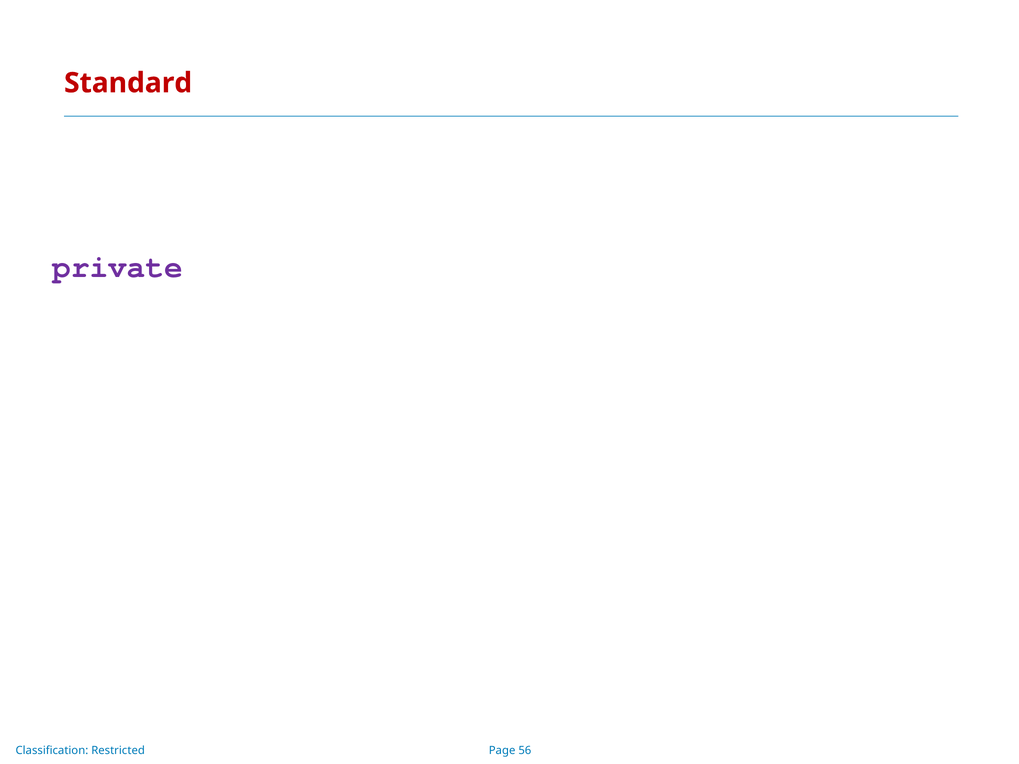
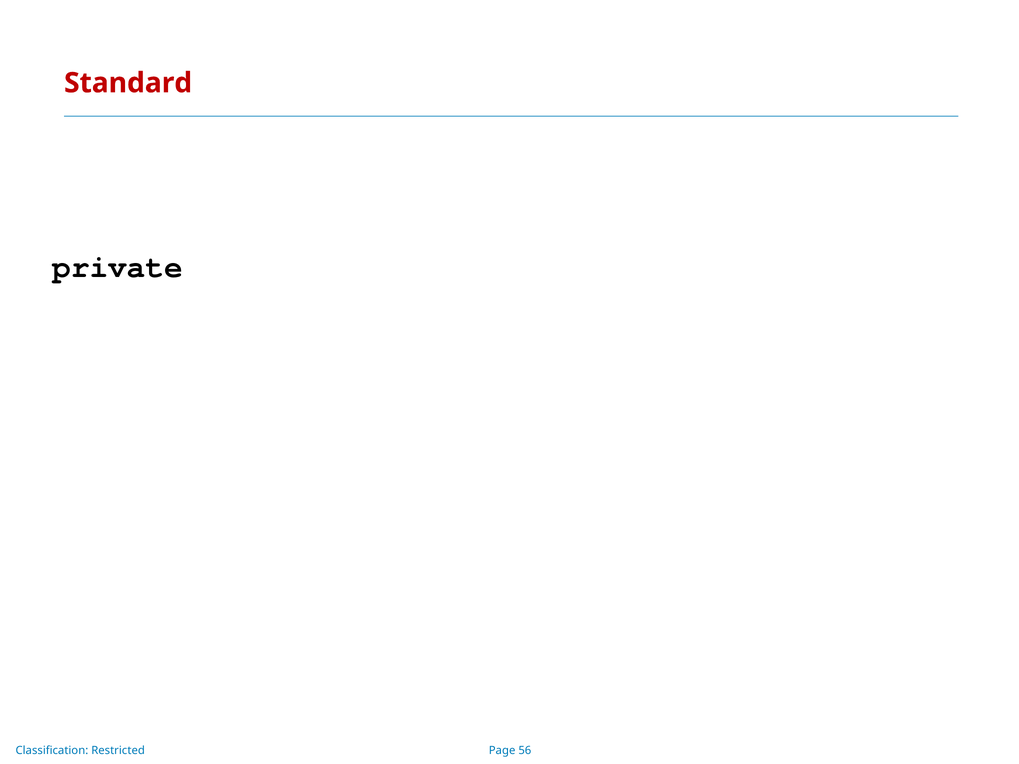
private at (118, 267) colour: purple -> black
